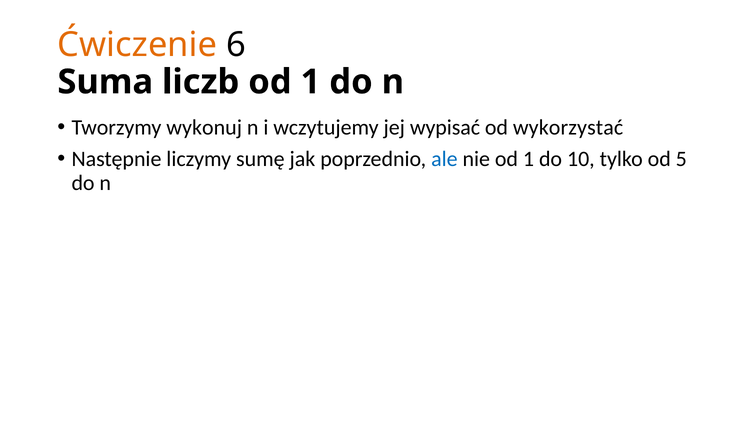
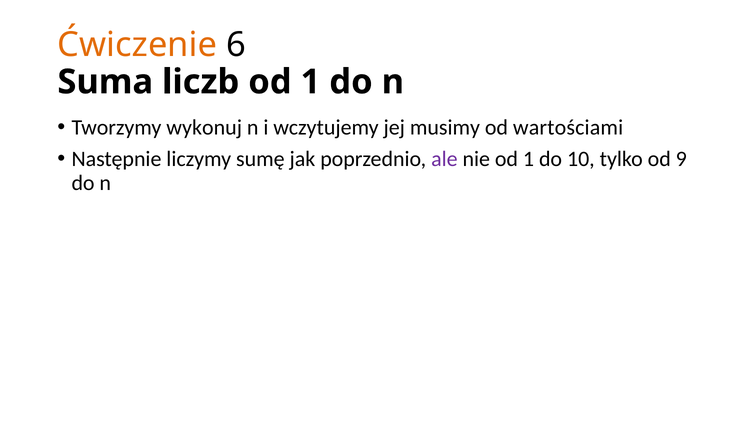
wypisać: wypisać -> musimy
wykorzystać: wykorzystać -> wartościami
ale colour: blue -> purple
5: 5 -> 9
